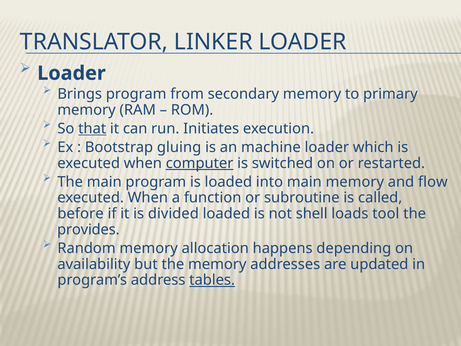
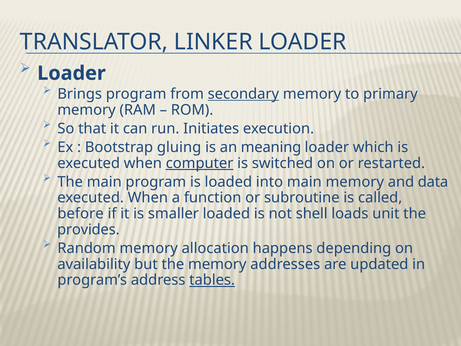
secondary underline: none -> present
that underline: present -> none
machine: machine -> meaning
flow: flow -> data
divided: divided -> smaller
tool: tool -> unit
